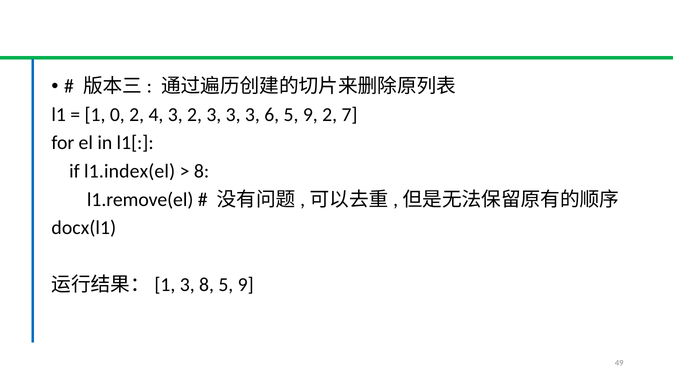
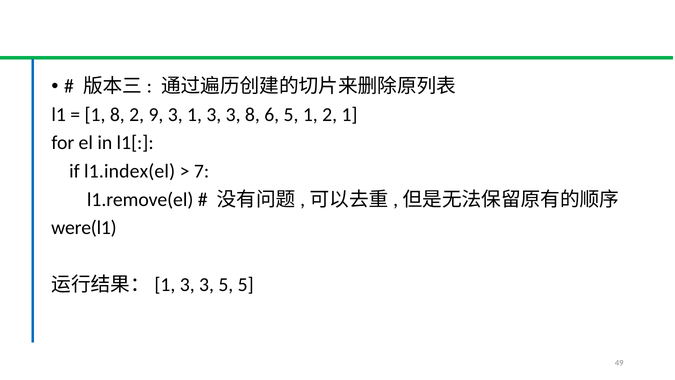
1 0: 0 -> 8
4: 4 -> 9
3 2: 2 -> 1
3 3 3: 3 -> 8
6 5 9: 9 -> 1
2 7: 7 -> 1
8 at (202, 171): 8 -> 7
docx(l1: docx(l1 -> were(l1
8 at (207, 284): 8 -> 3
9 at (246, 284): 9 -> 5
